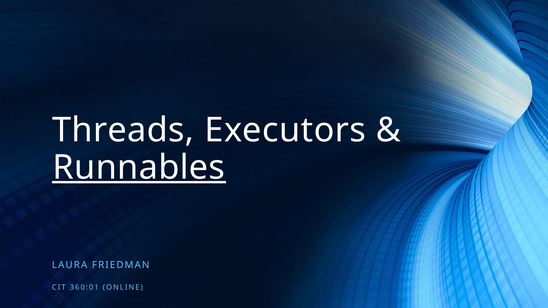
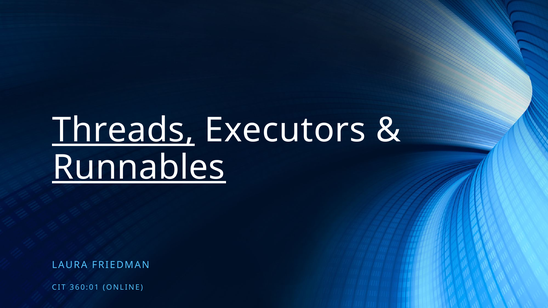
Threads underline: none -> present
